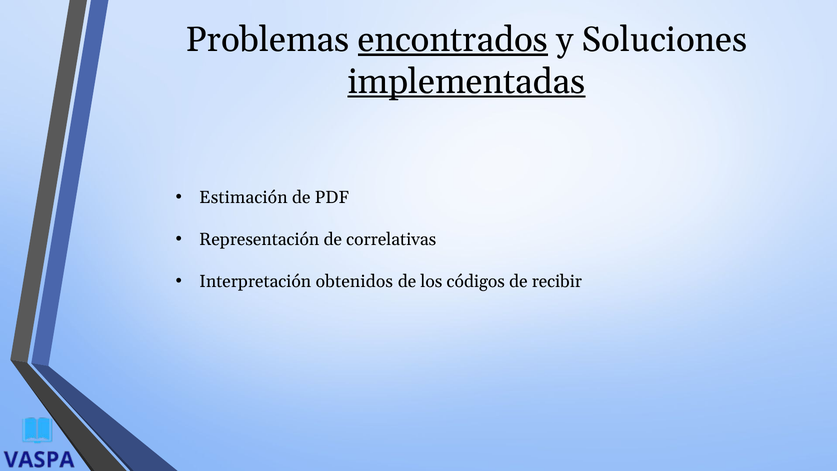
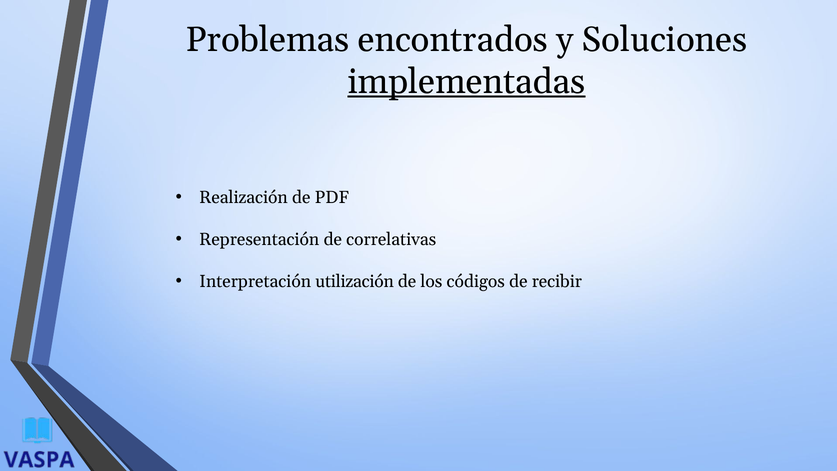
encontrados underline: present -> none
Estimación: Estimación -> Realización
obtenidos: obtenidos -> utilización
